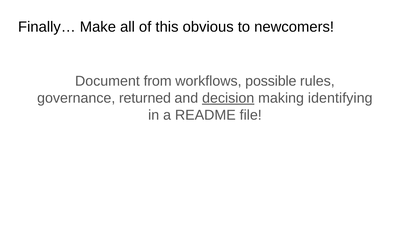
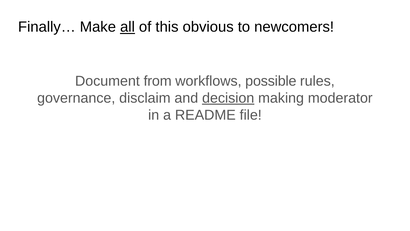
all underline: none -> present
returned: returned -> disclaim
identifying: identifying -> moderator
